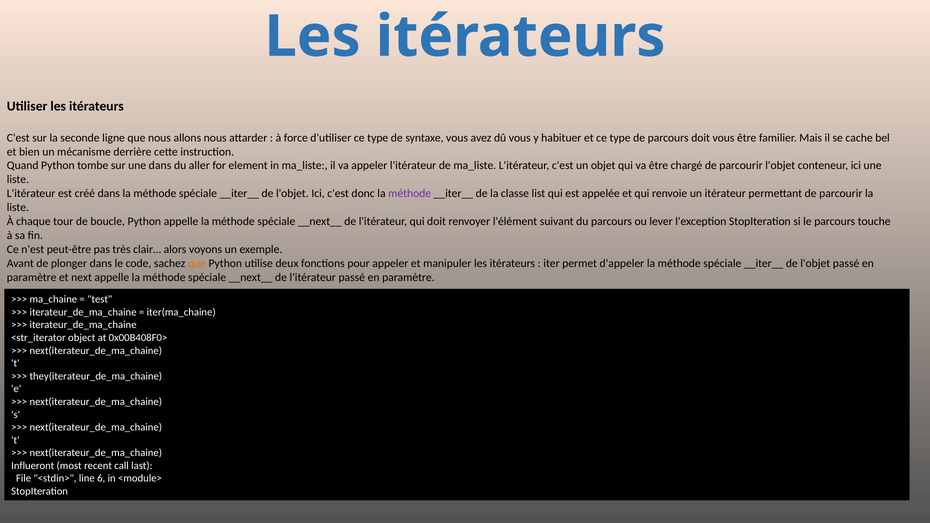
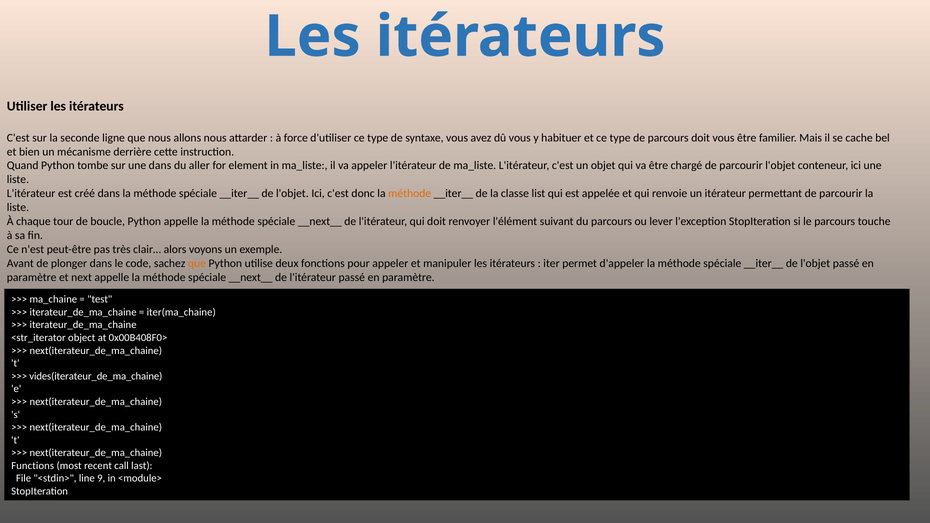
méthode at (410, 194) colour: purple -> orange
they(iterateur_de_ma_chaine: they(iterateur_de_ma_chaine -> vides(iterateur_de_ma_chaine
Influeront: Influeront -> Functions
6: 6 -> 9
